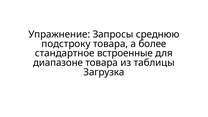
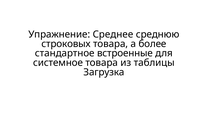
Запросы: Запросы -> Среднее
подстроку: подстроку -> строковых
диапазоне: диапазоне -> системное
